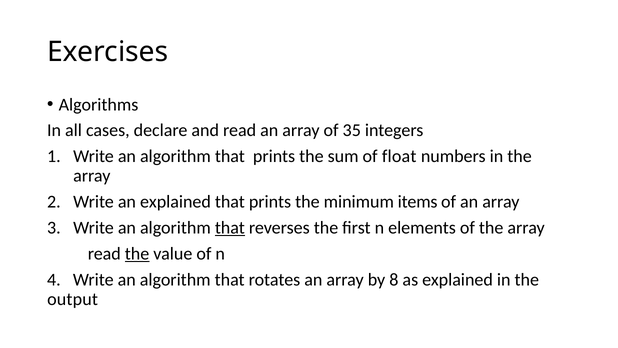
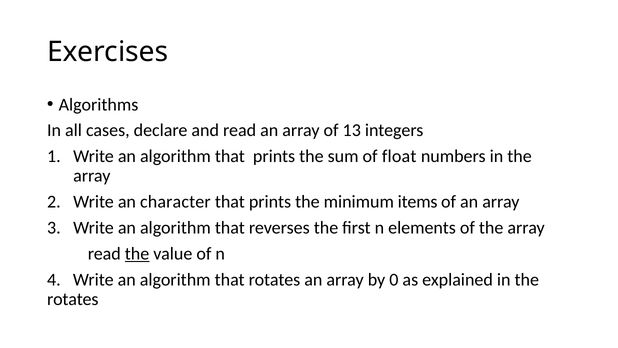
35: 35 -> 13
an explained: explained -> character
that at (230, 228) underline: present -> none
8: 8 -> 0
output at (73, 299): output -> rotates
